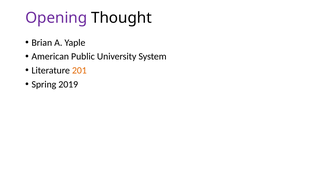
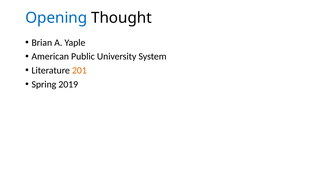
Opening colour: purple -> blue
